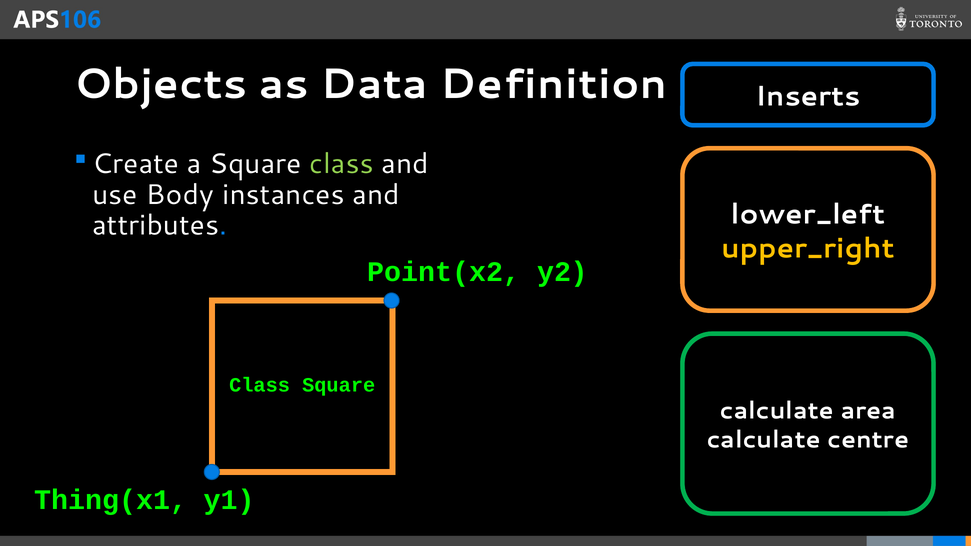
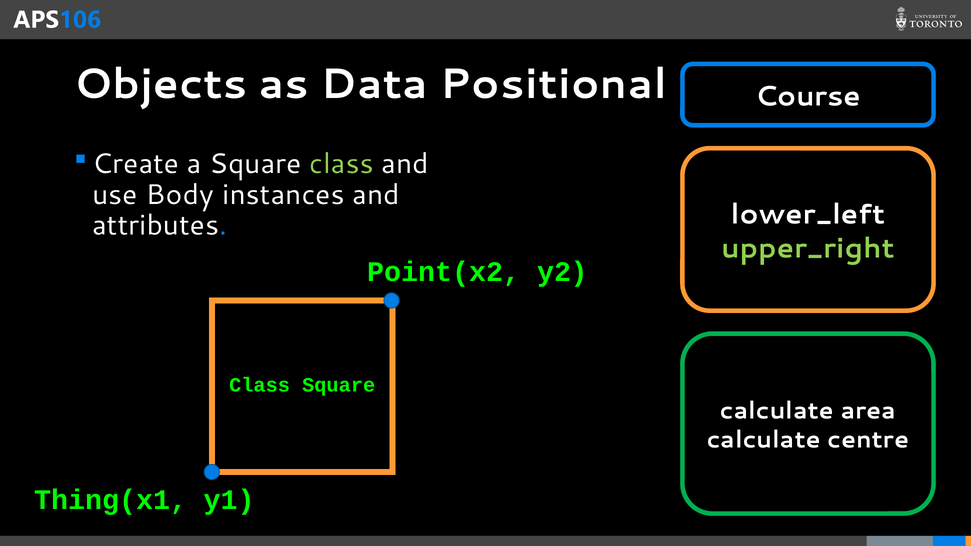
Definition: Definition -> Positional
Inserts: Inserts -> Course
upper_right colour: yellow -> light green
